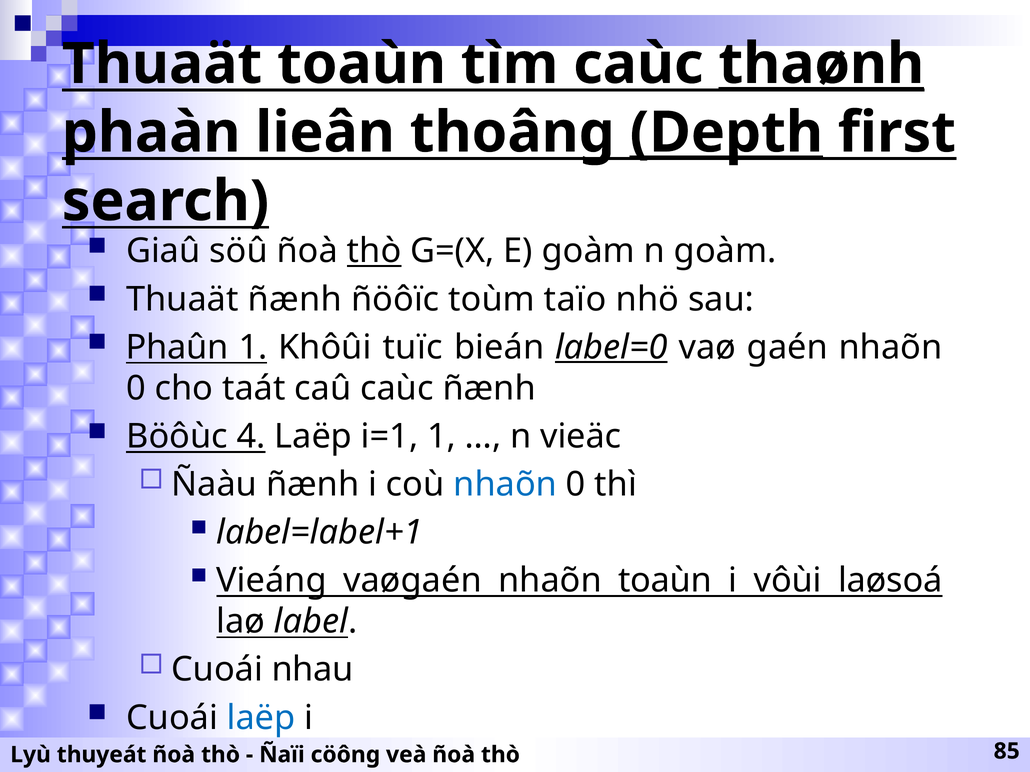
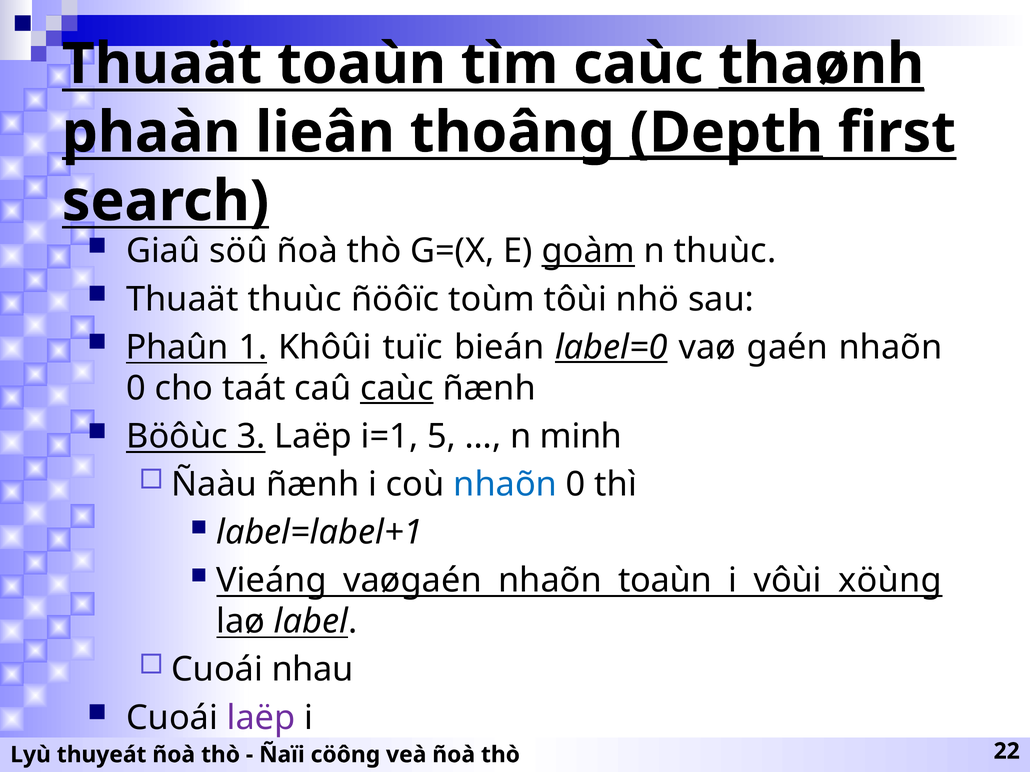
thò at (374, 251) underline: present -> none
goàm at (588, 251) underline: none -> present
n goàm: goàm -> thuùc
Thuaät ñænh: ñænh -> thuùc
taïo: taïo -> tôùi
caùc at (397, 389) underline: none -> present
4: 4 -> 3
i=1 1: 1 -> 5
vieäc: vieäc -> minh
laøsoá: laøsoá -> xöùng
laëp at (261, 718) colour: blue -> purple
85: 85 -> 22
